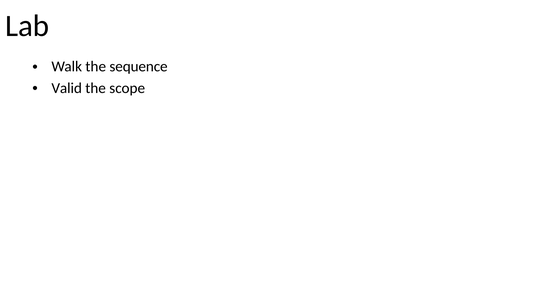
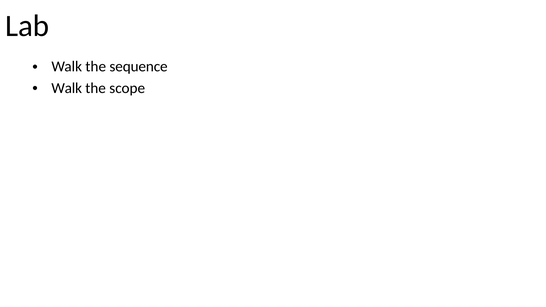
Valid at (67, 88): Valid -> Walk
